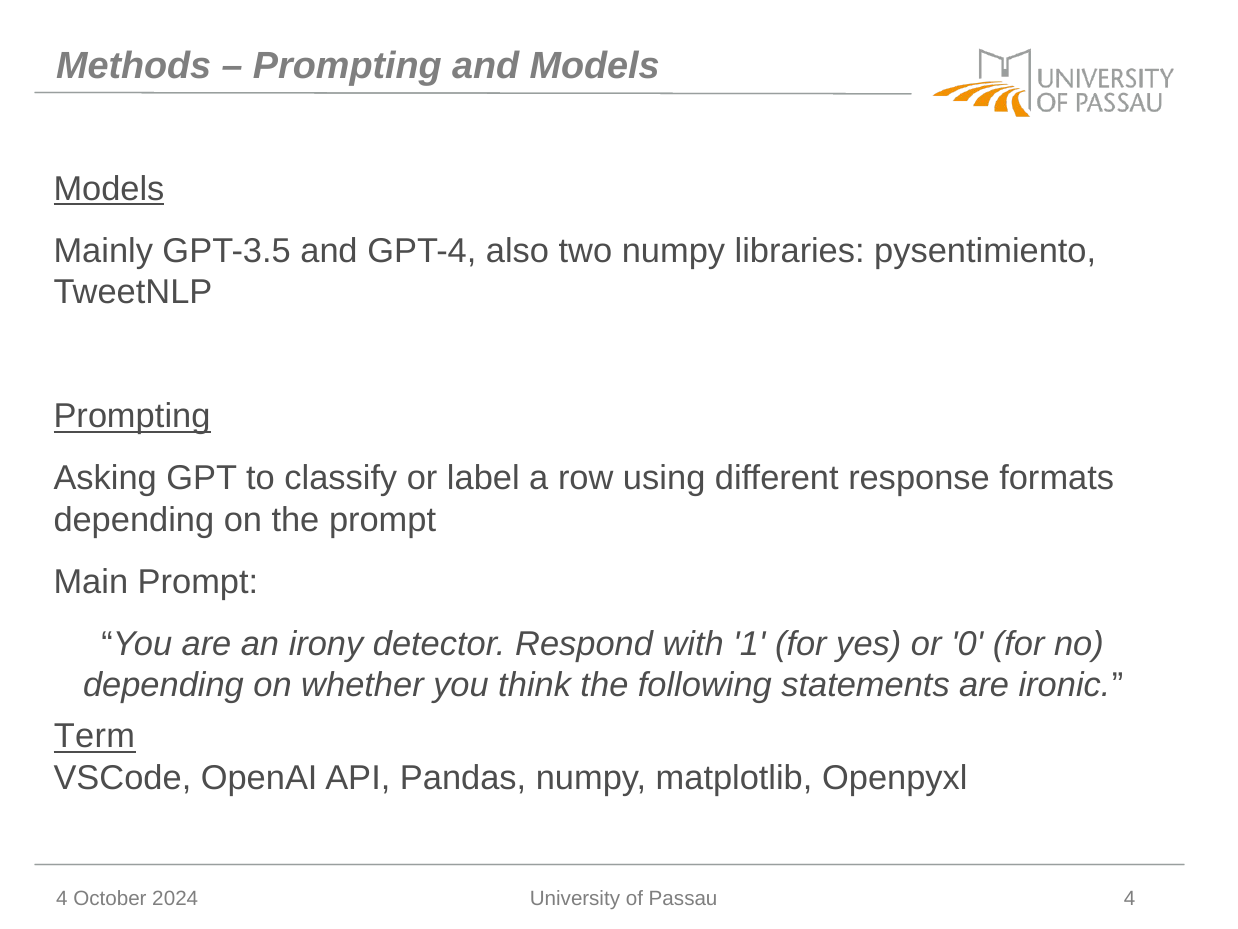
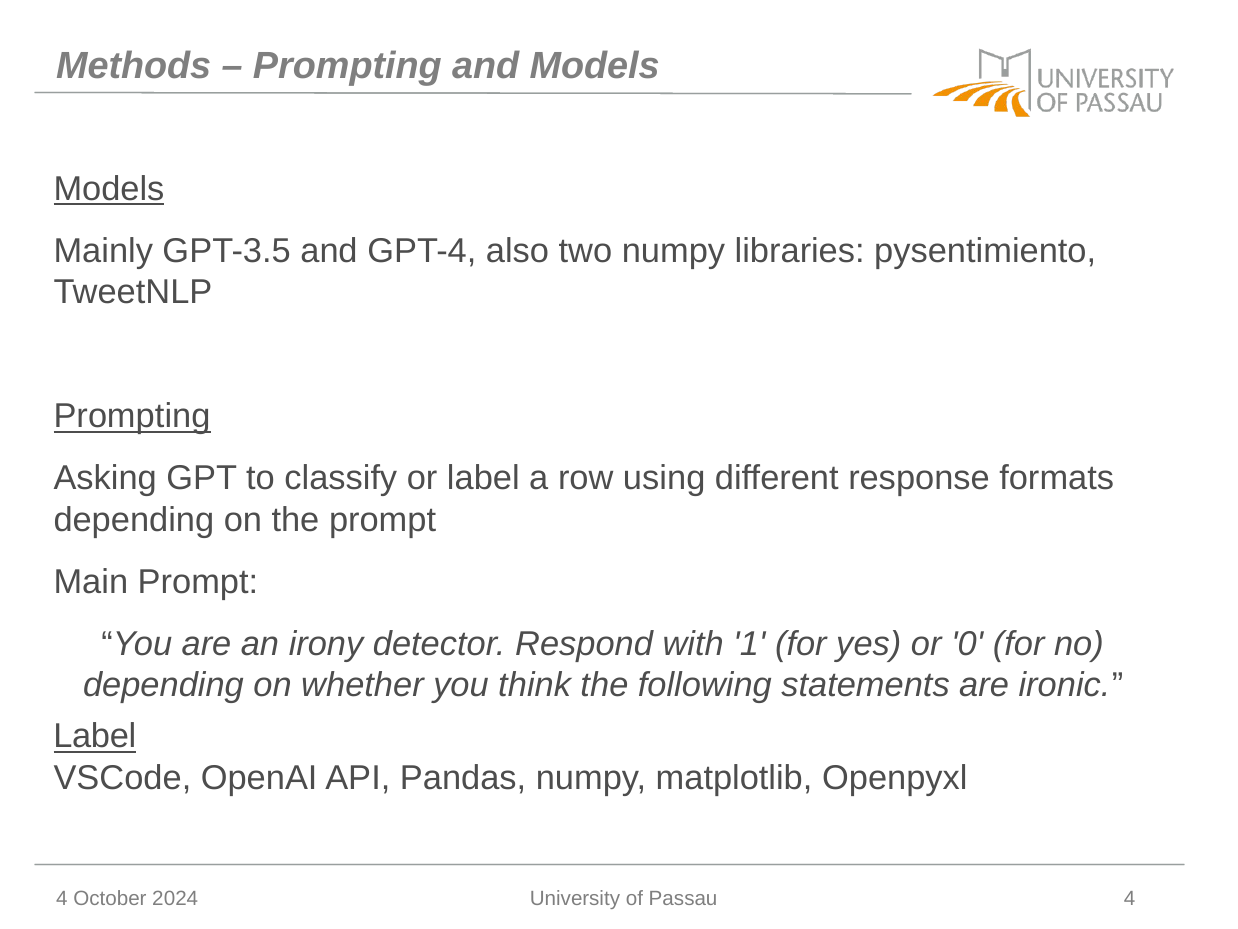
Term at (94, 736): Term -> Label
